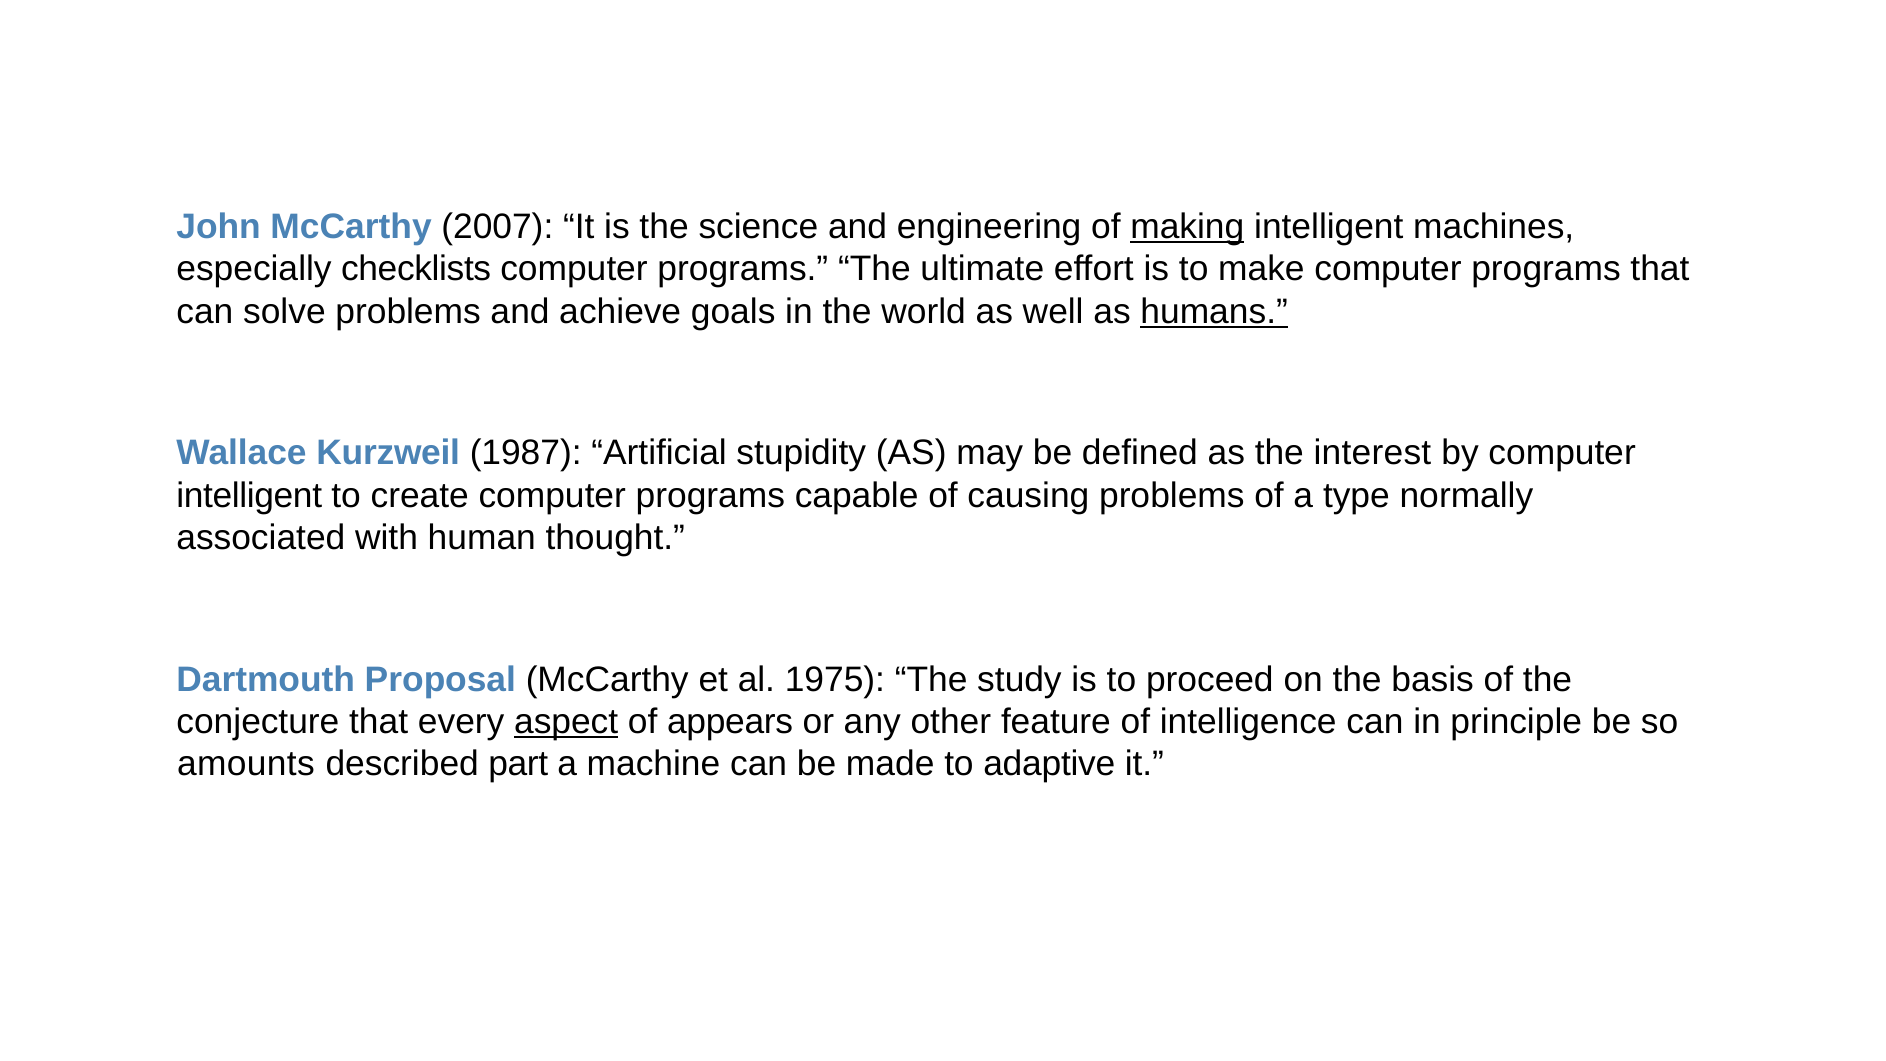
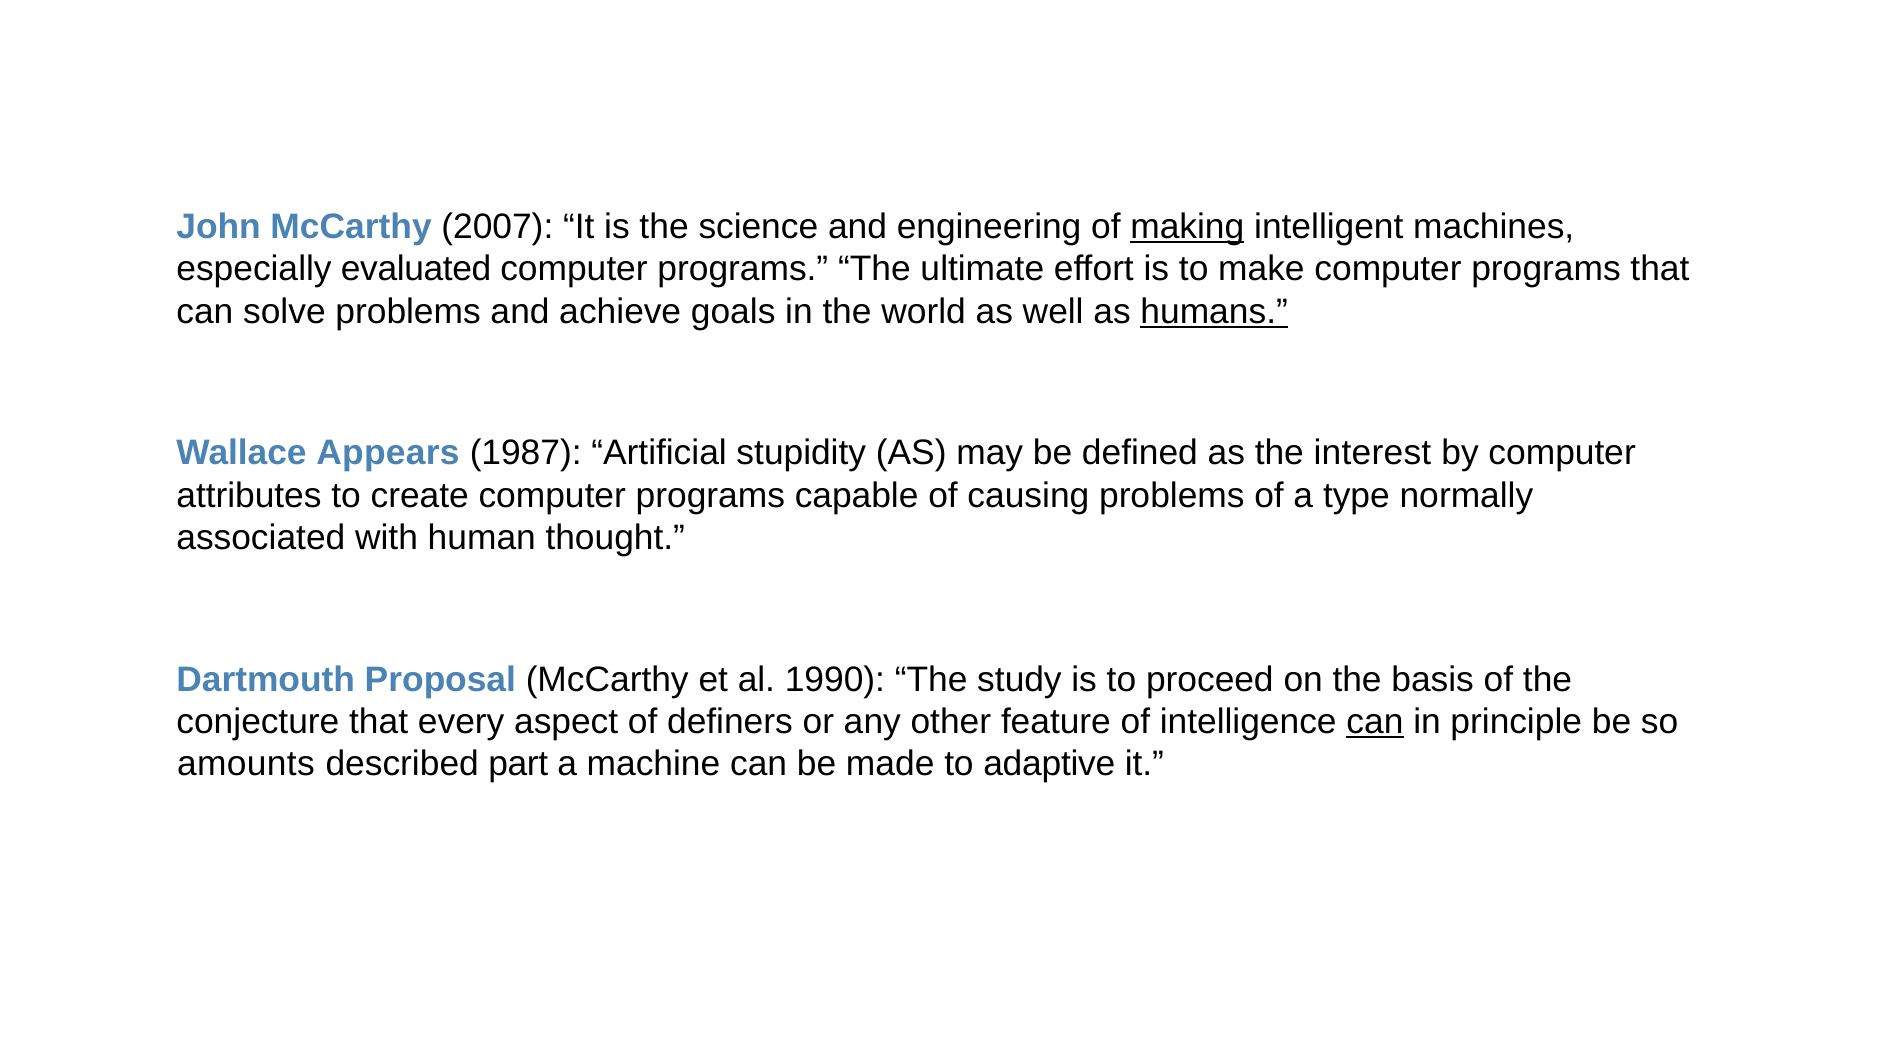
checklists: checklists -> evaluated
Kurzweil: Kurzweil -> Appears
intelligent at (249, 495): intelligent -> attributes
1975: 1975 -> 1990
aspect underline: present -> none
appears: appears -> definers
can at (1375, 722) underline: none -> present
